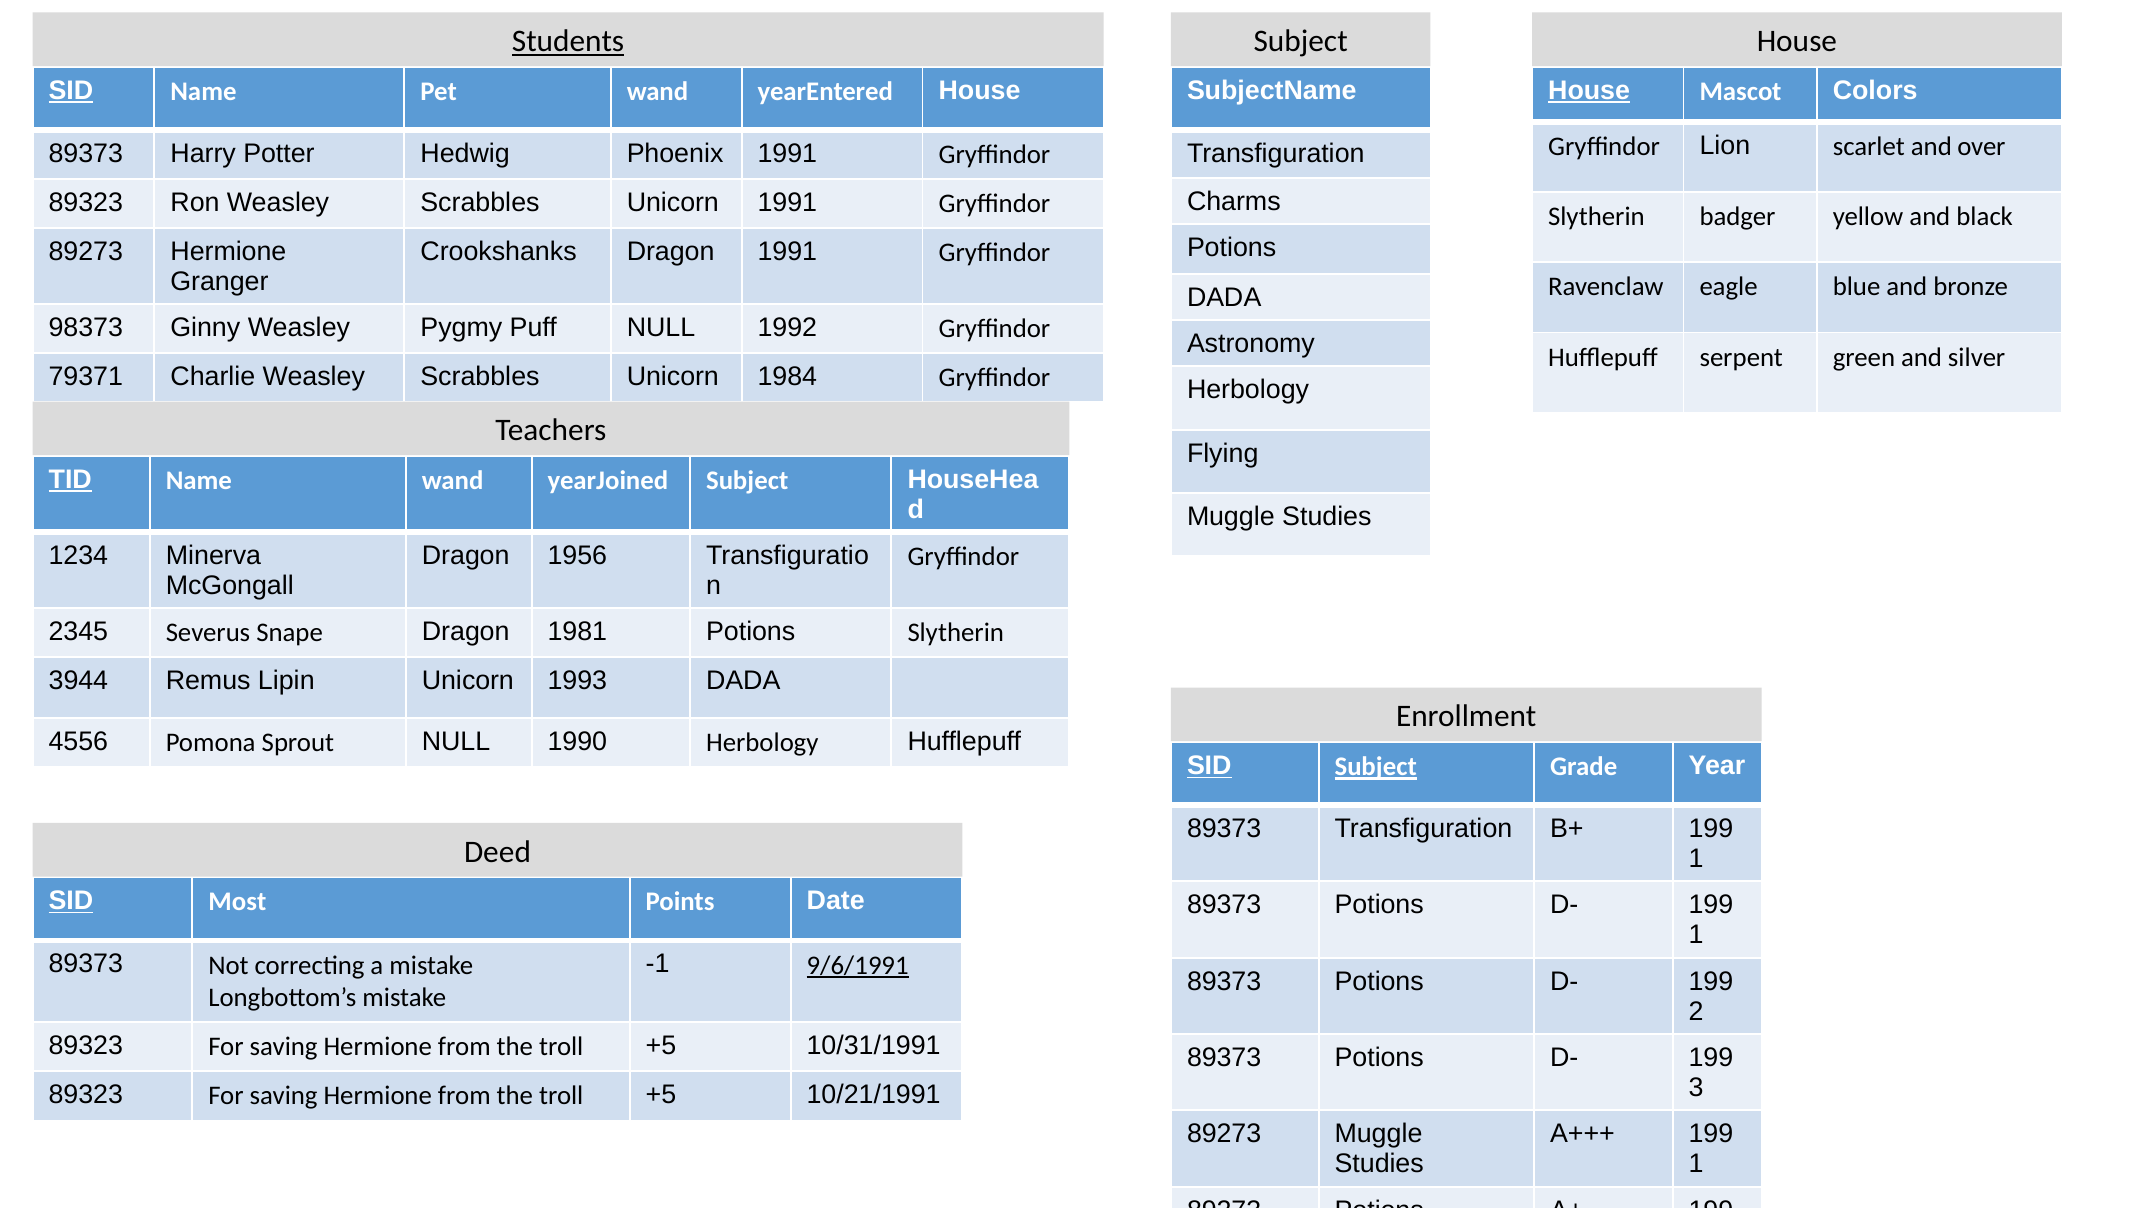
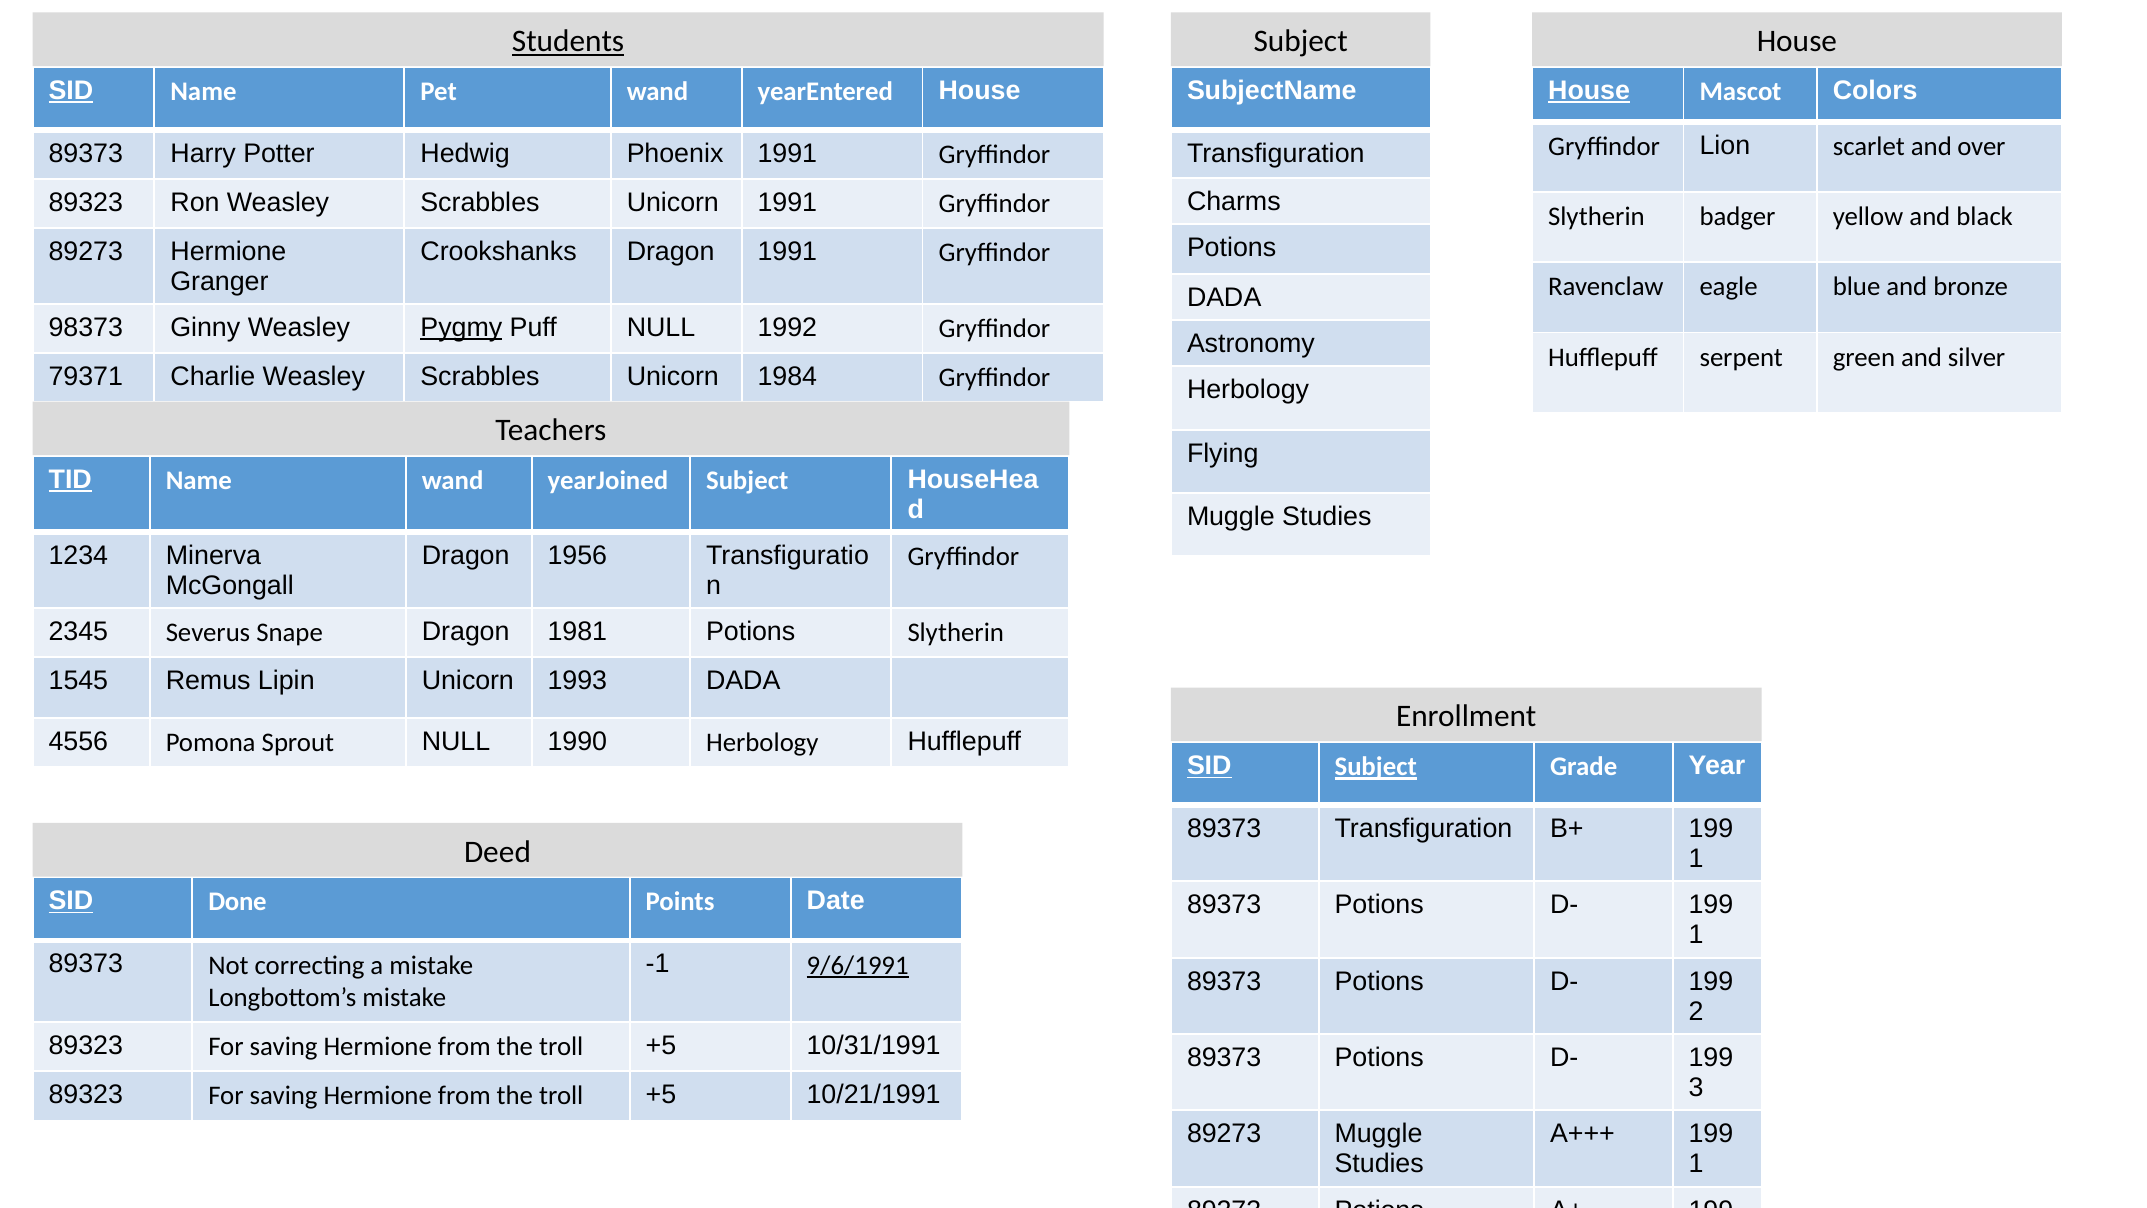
Pygmy underline: none -> present
3944: 3944 -> 1545
Most: Most -> Done
